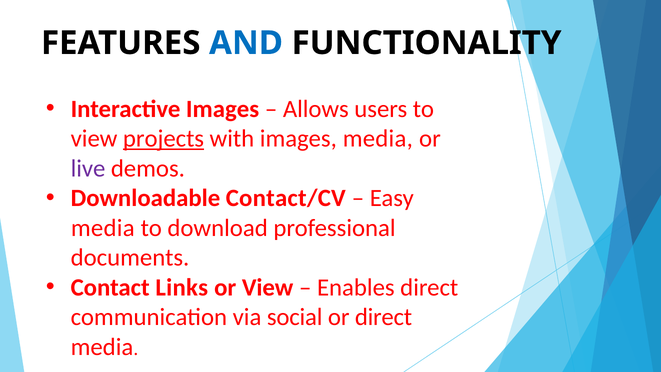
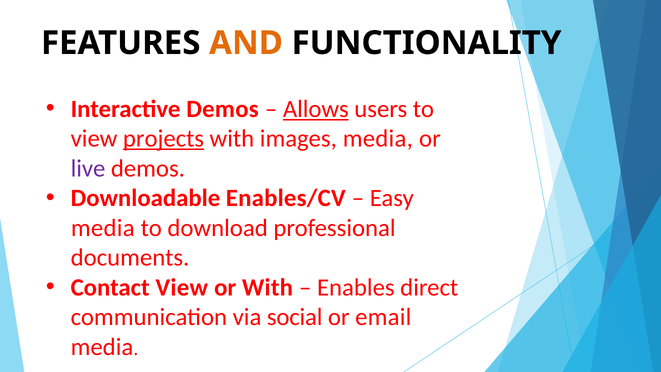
AND colour: blue -> orange
Interactive Images: Images -> Demos
Allows underline: none -> present
Contact/CV: Contact/CV -> Enables/CV
Contact Links: Links -> View
or View: View -> With
or direct: direct -> email
